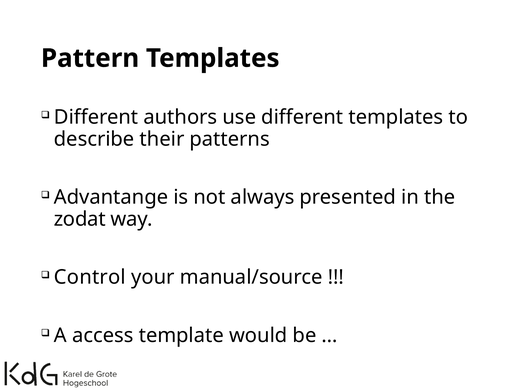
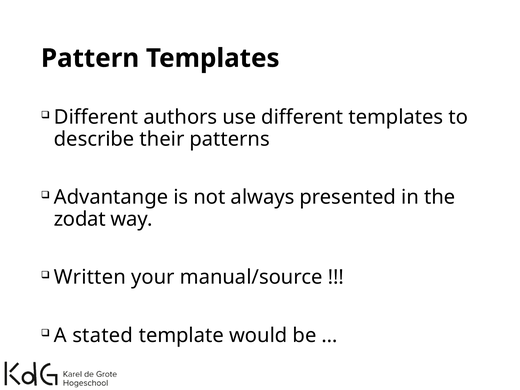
Control: Control -> Written
access: access -> stated
